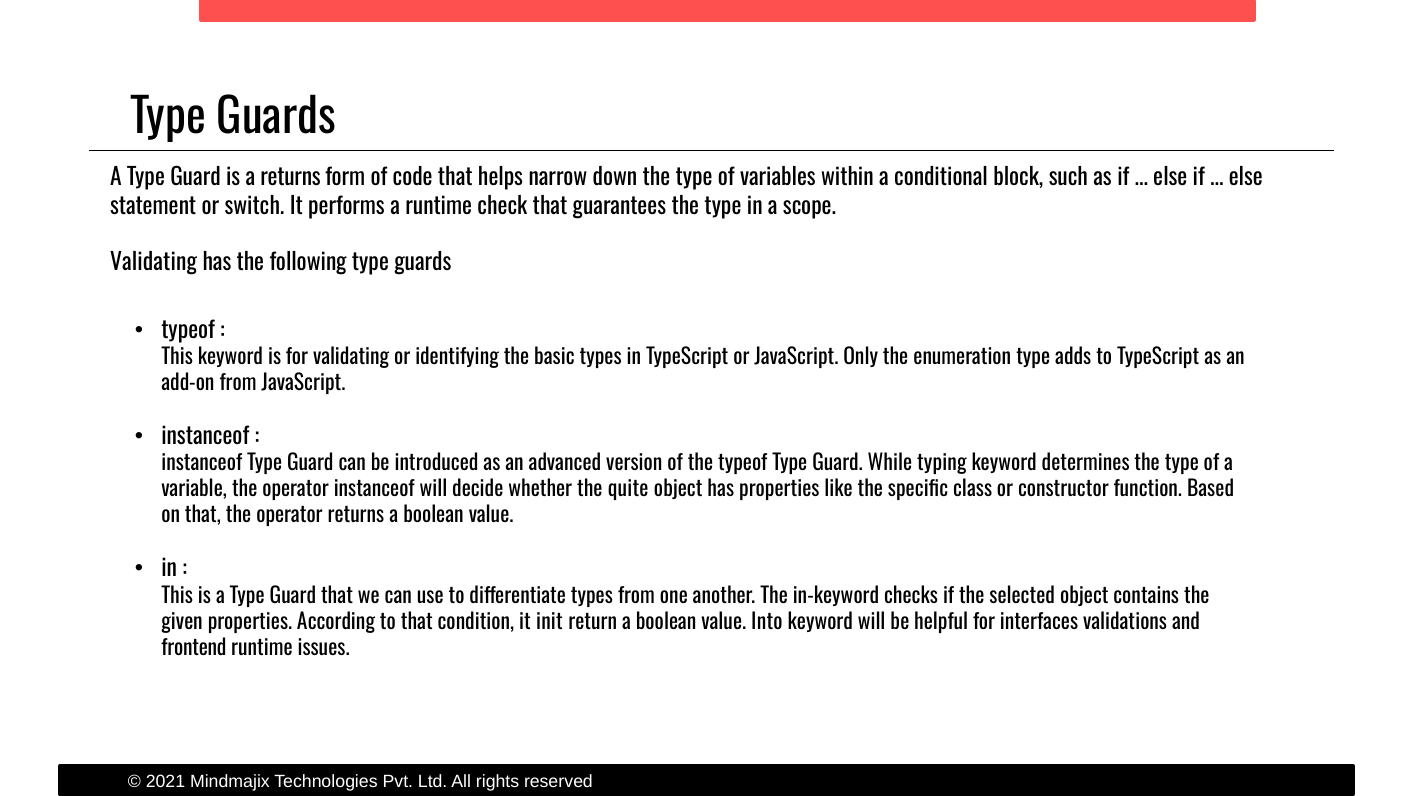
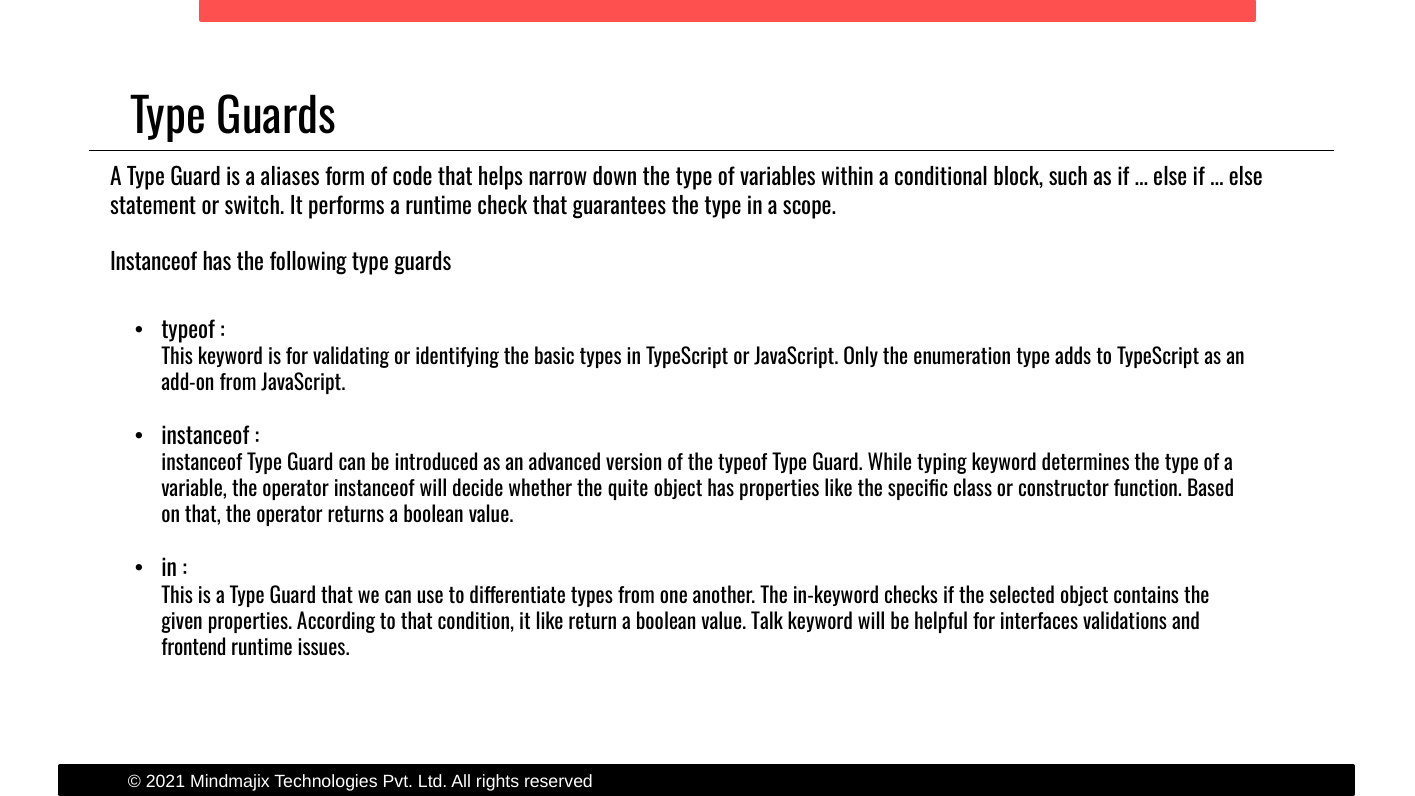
a returns: returns -> aliases
Validating at (153, 263): Validating -> Instanceof
it init: init -> like
Into: Into -> Talk
